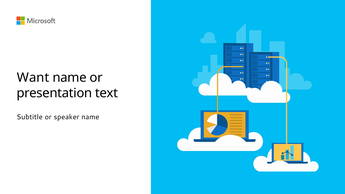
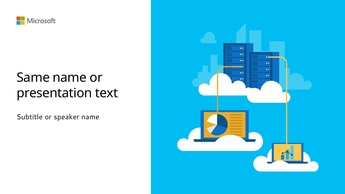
Want: Want -> Same
